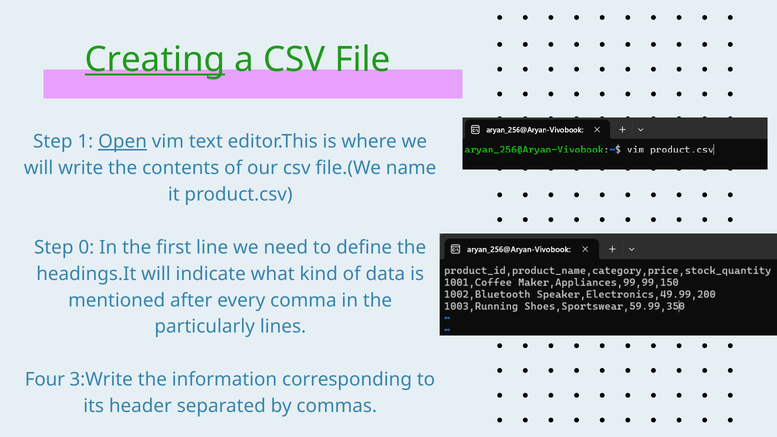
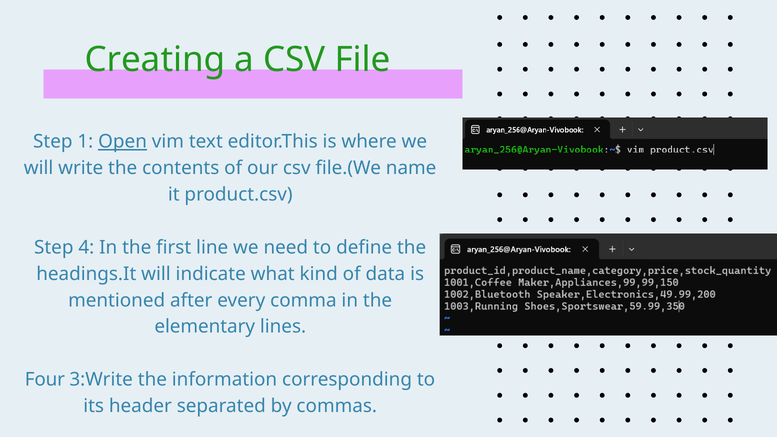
Creating underline: present -> none
0: 0 -> 4
particularly: particularly -> elementary
